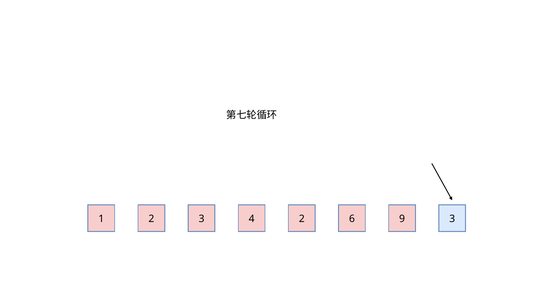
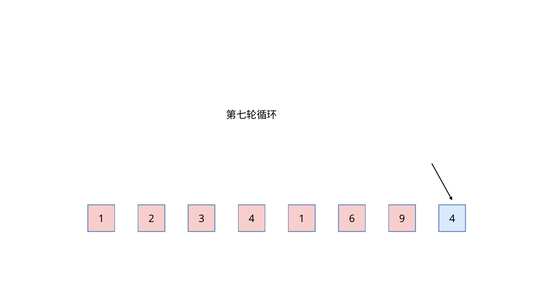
1 2: 2 -> 1
9 3: 3 -> 4
